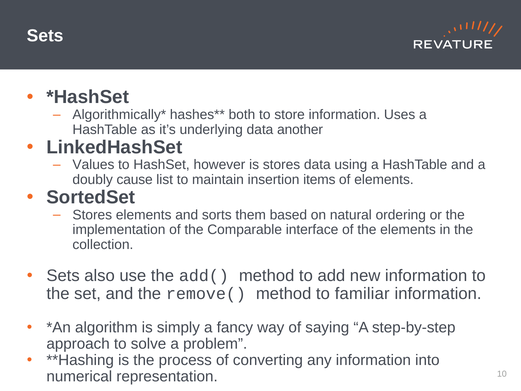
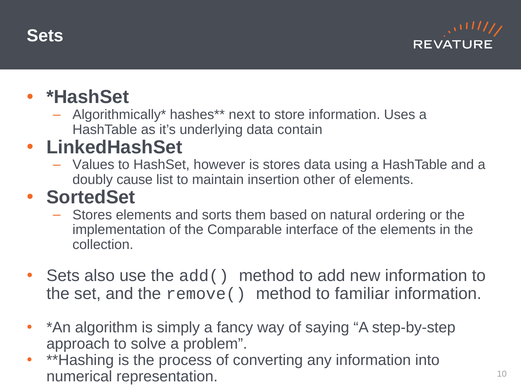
both: both -> next
another: another -> contain
items: items -> other
